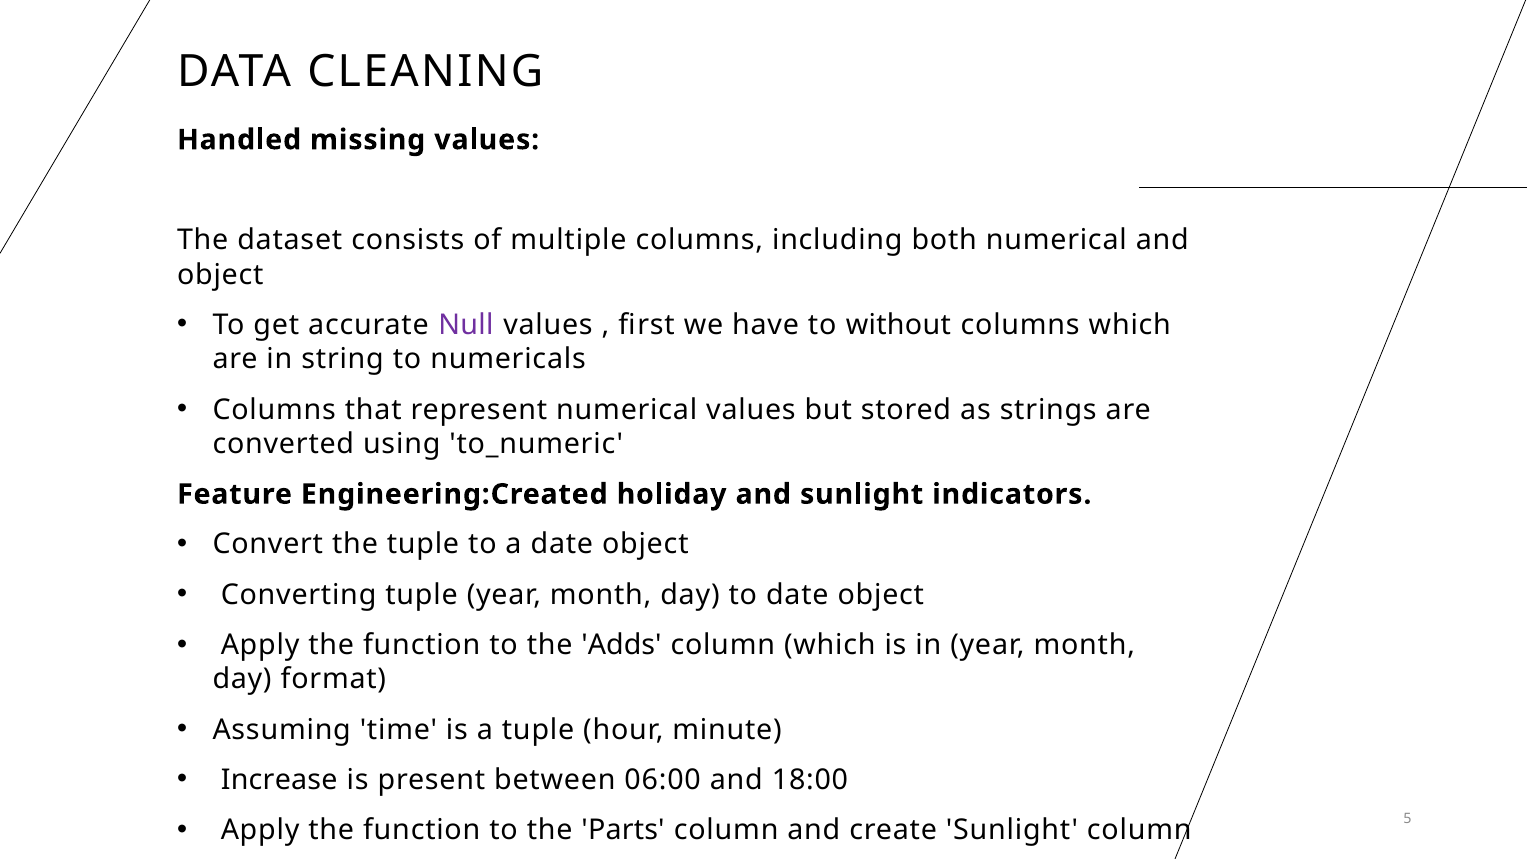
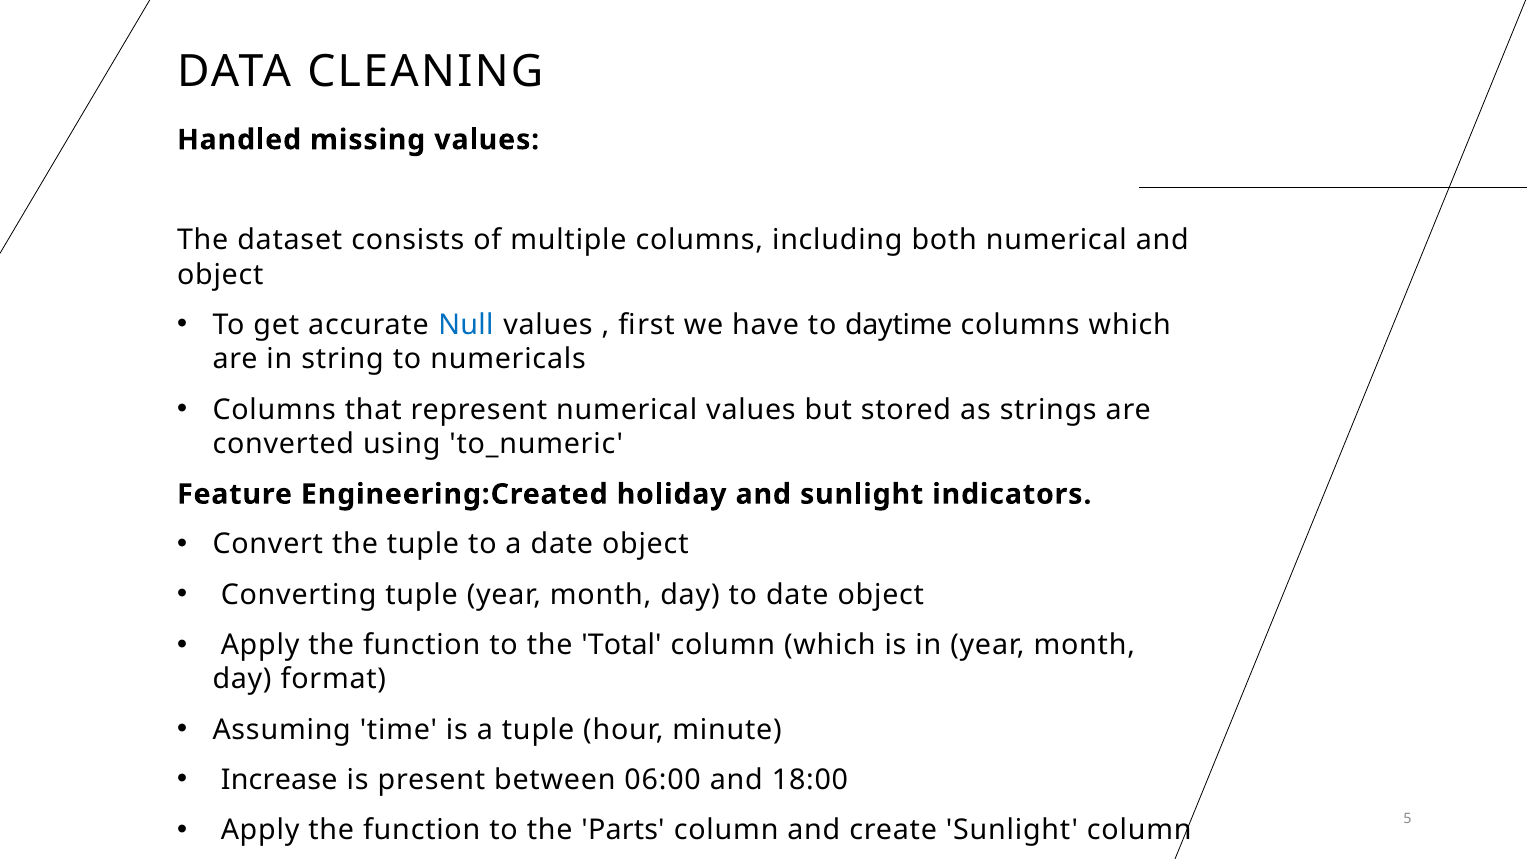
Null colour: purple -> blue
without: without -> daytime
Adds: Adds -> Total
